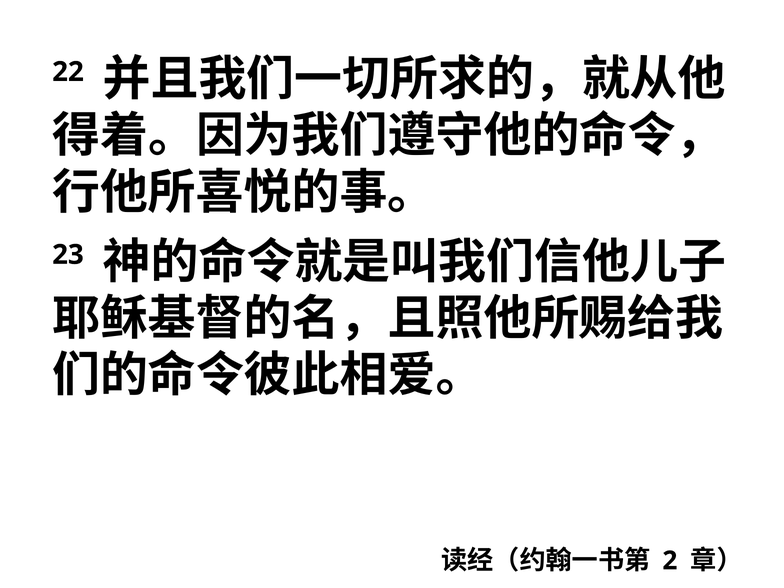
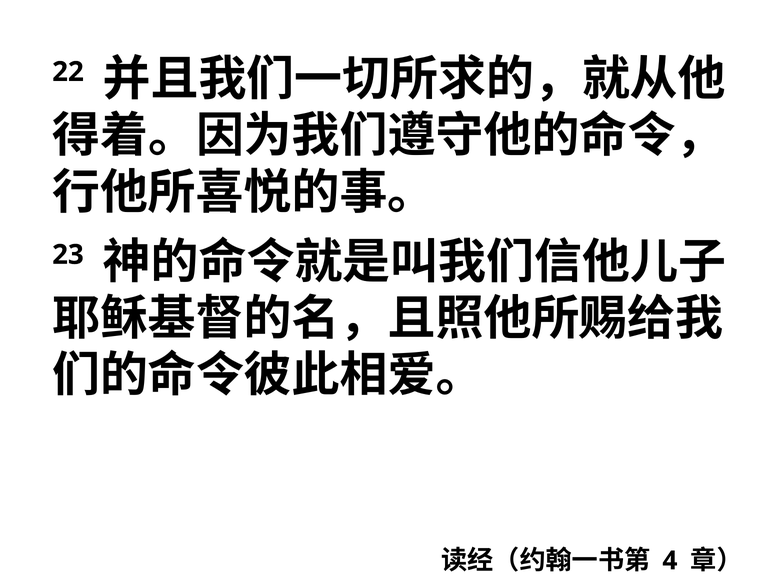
2: 2 -> 4
